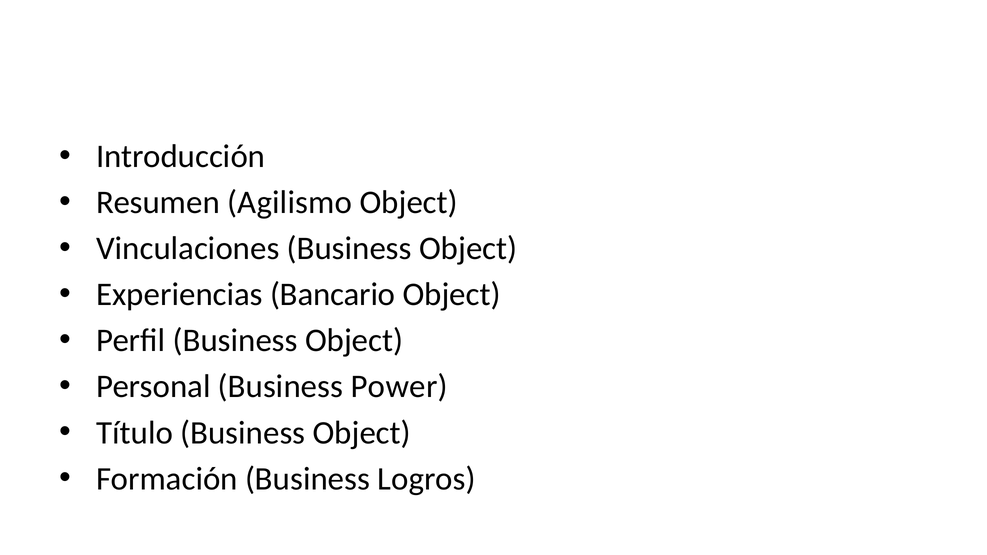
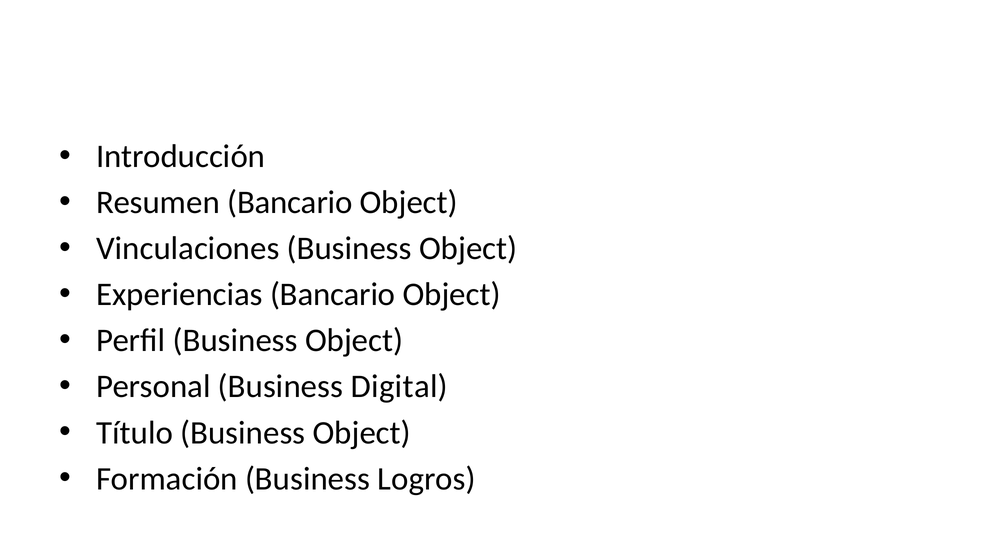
Resumen Agilismo: Agilismo -> Bancario
Power: Power -> Digital
